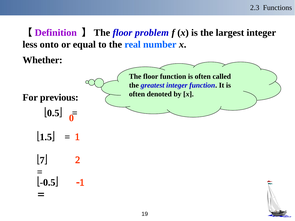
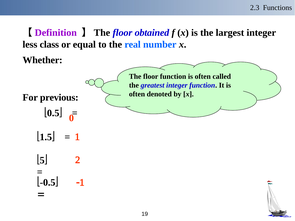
problem: problem -> obtained
onto: onto -> class
7: 7 -> 5
